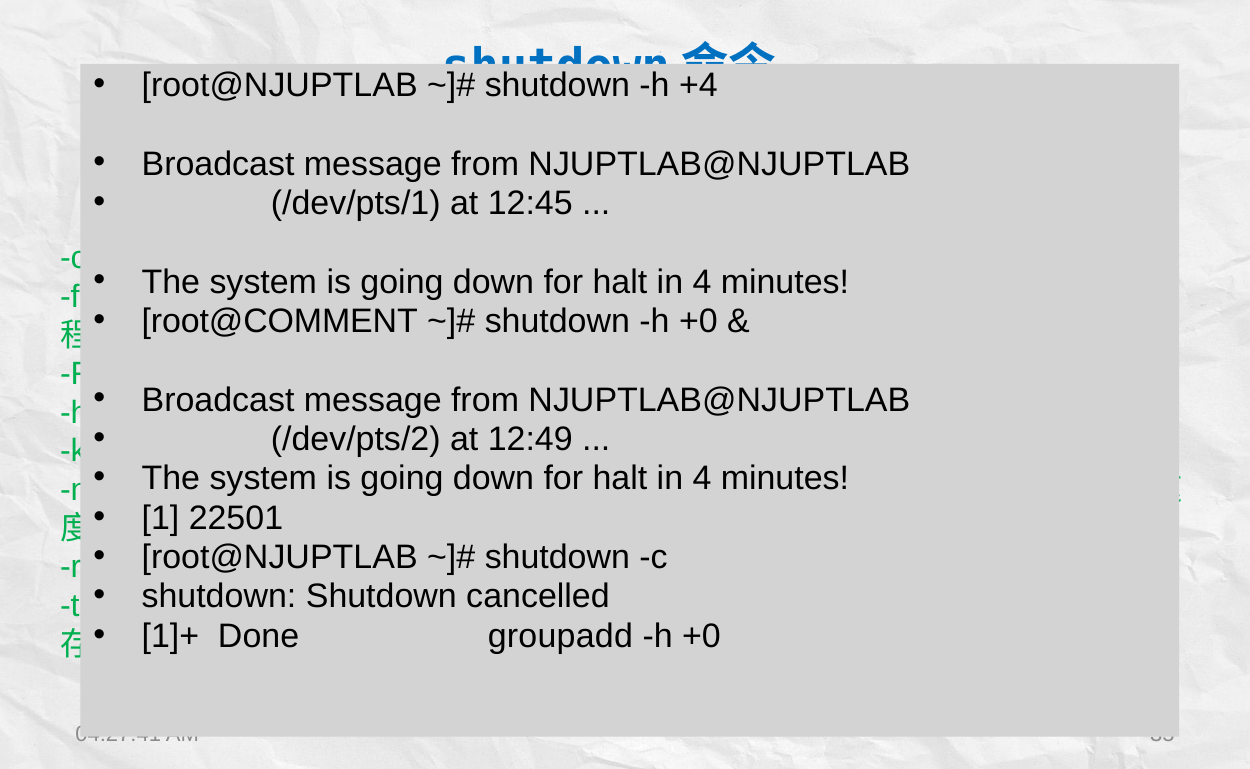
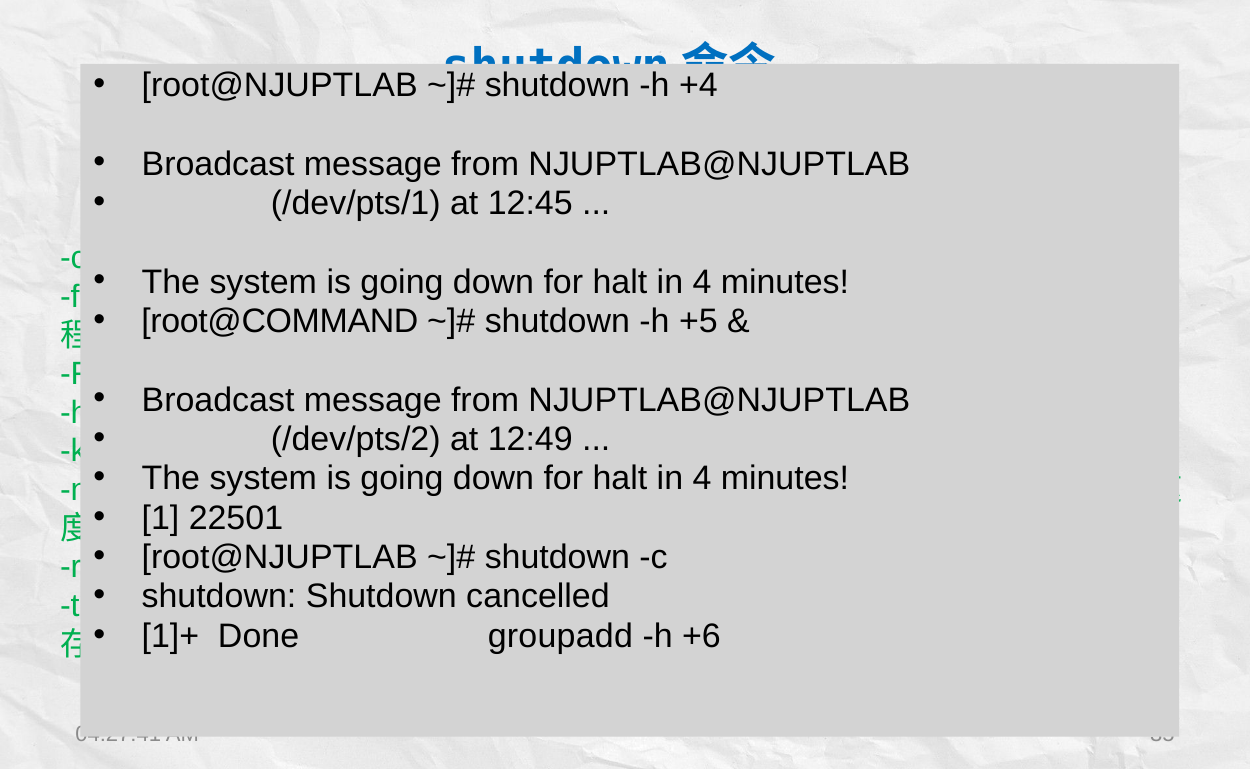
root@COMMENT: root@COMMENT -> root@COMMAND
shutdown h +0: +0 -> +5
+0 at (701, 636): +0 -> +6
